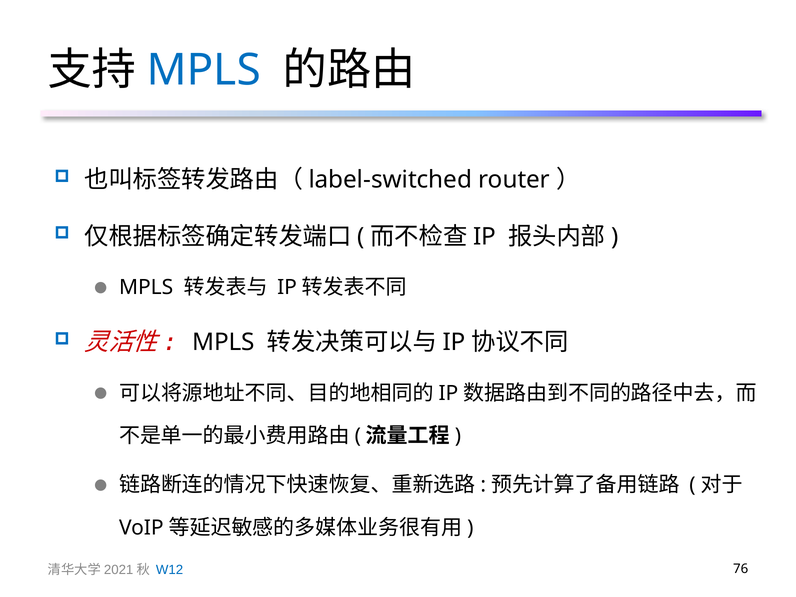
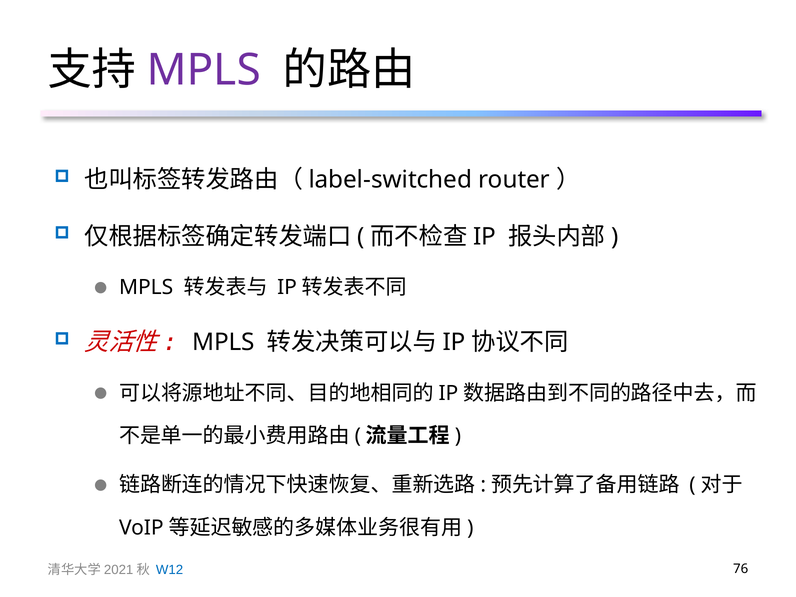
MPLS at (204, 70) colour: blue -> purple
